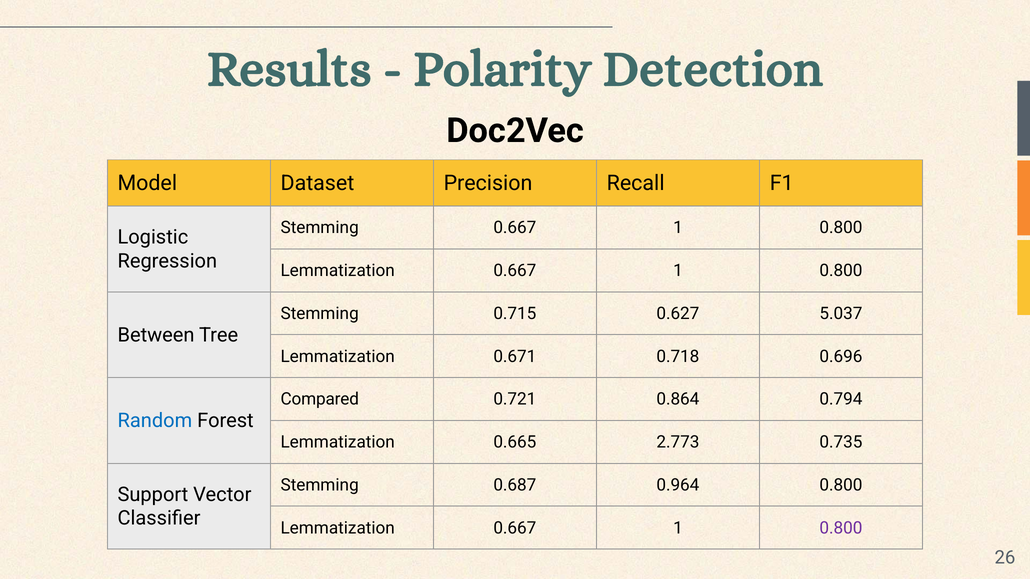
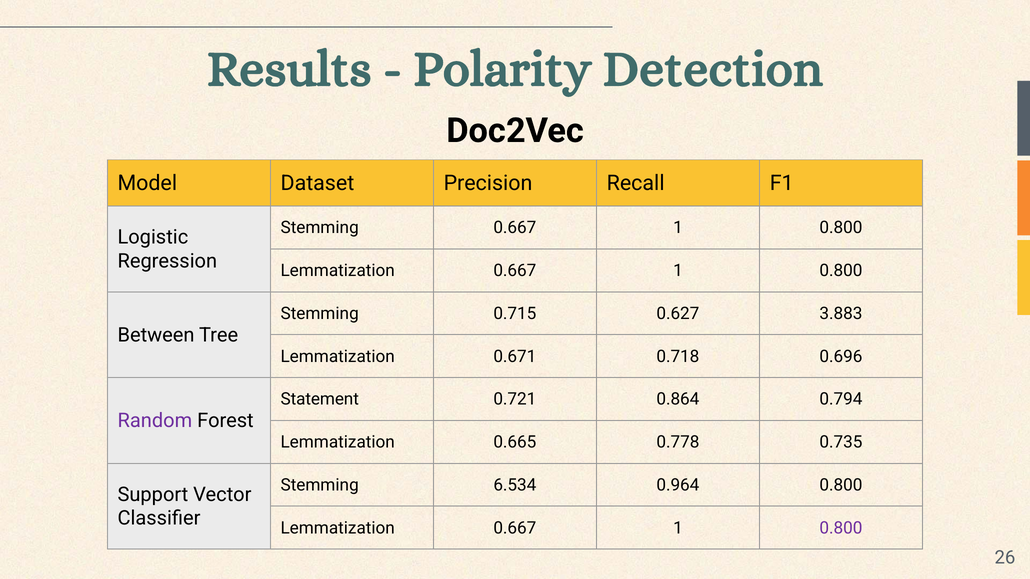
5.037: 5.037 -> 3.883
Compared: Compared -> Statement
Random colour: blue -> purple
2.773: 2.773 -> 0.778
0.687: 0.687 -> 6.534
